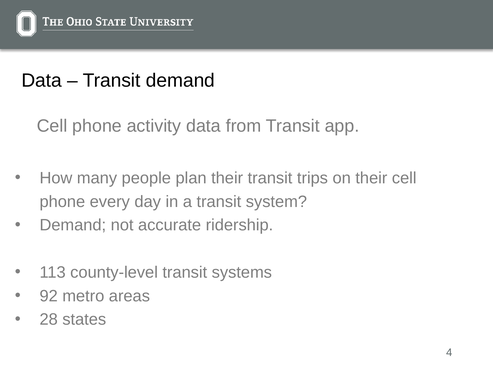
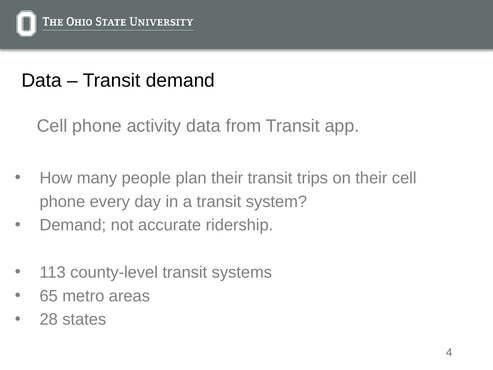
92: 92 -> 65
